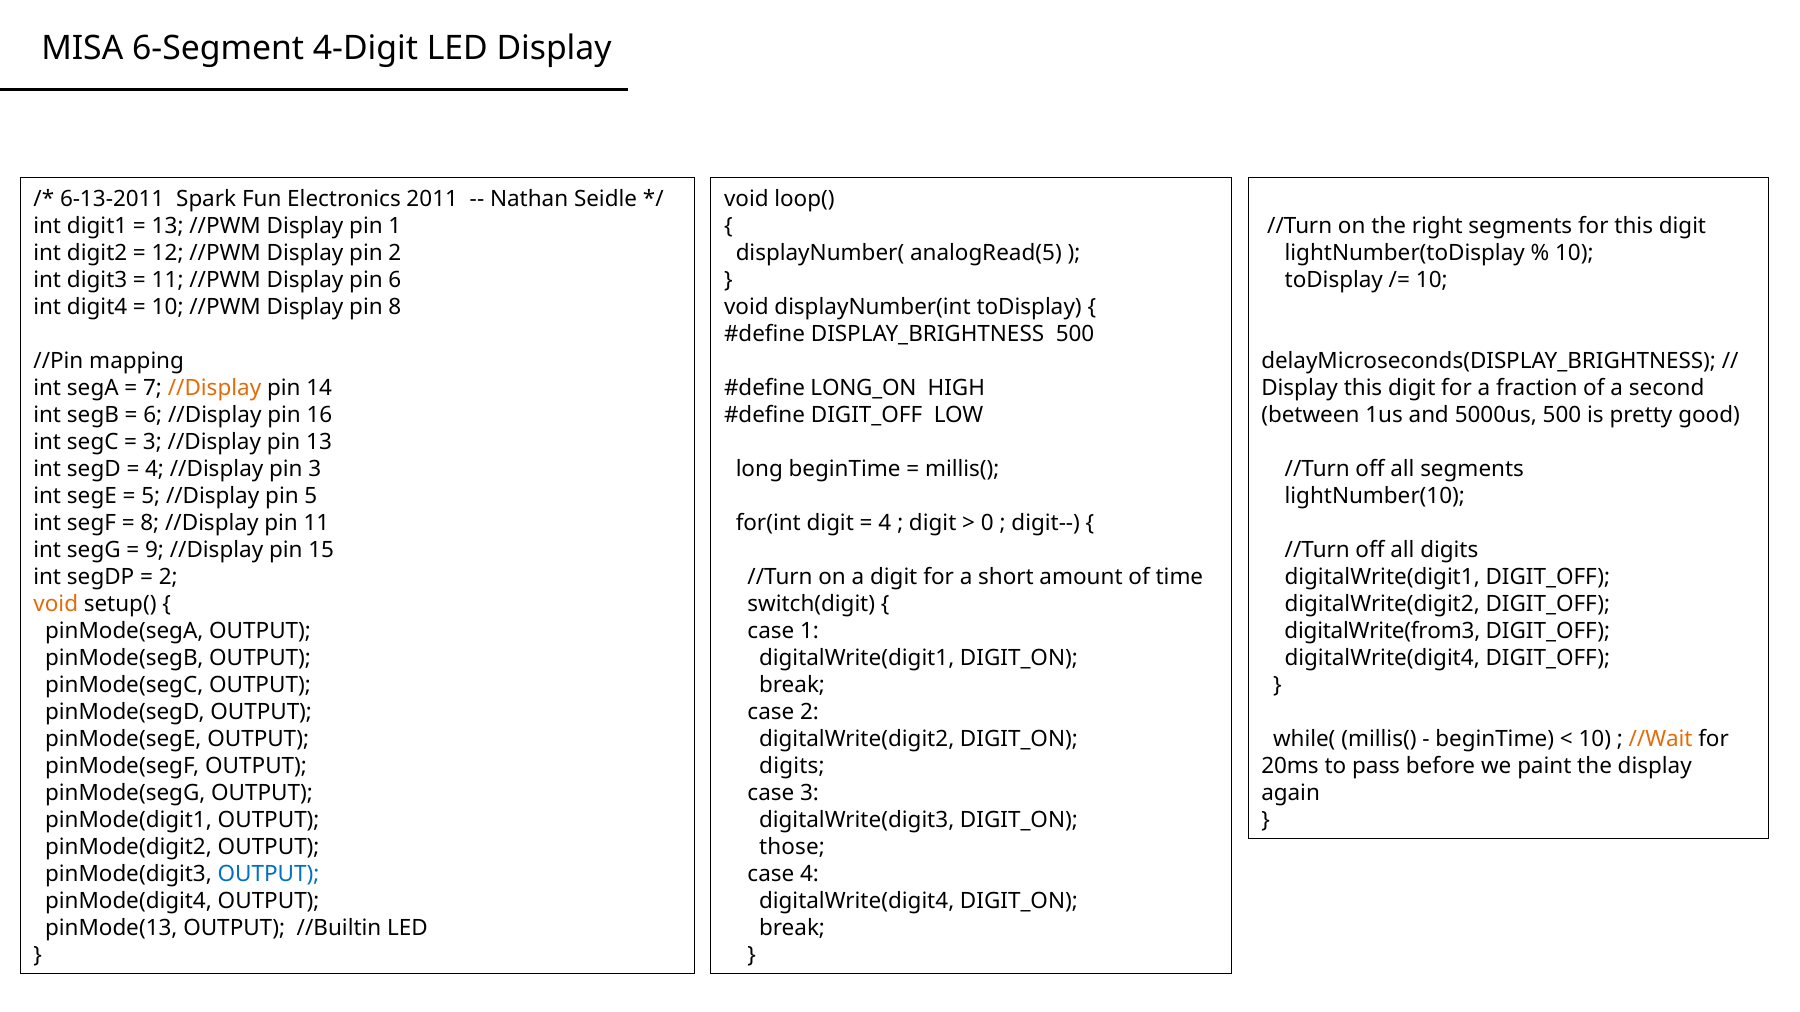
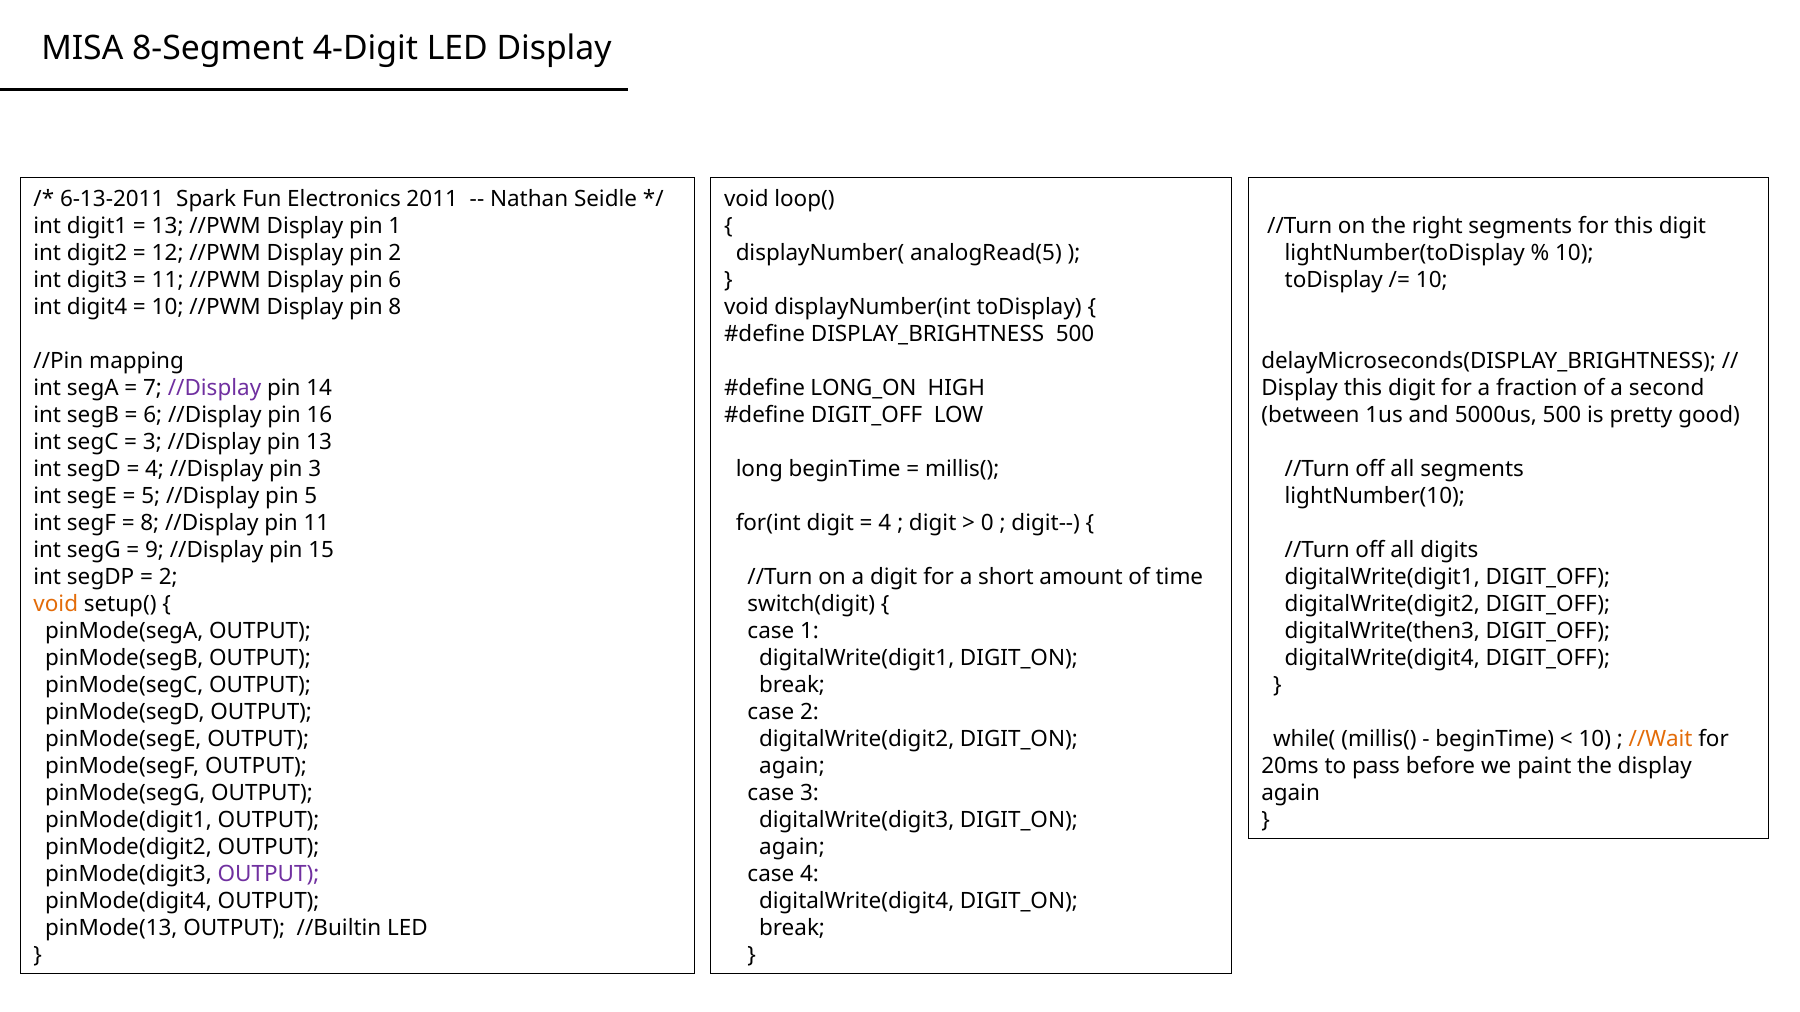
6-Segment: 6-Segment -> 8-Segment
//Display at (215, 388) colour: orange -> purple
digitalWrite(from3: digitalWrite(from3 -> digitalWrite(then3
digits at (792, 766): digits -> again
those at (792, 847): those -> again
OUTPUT at (269, 874) colour: blue -> purple
